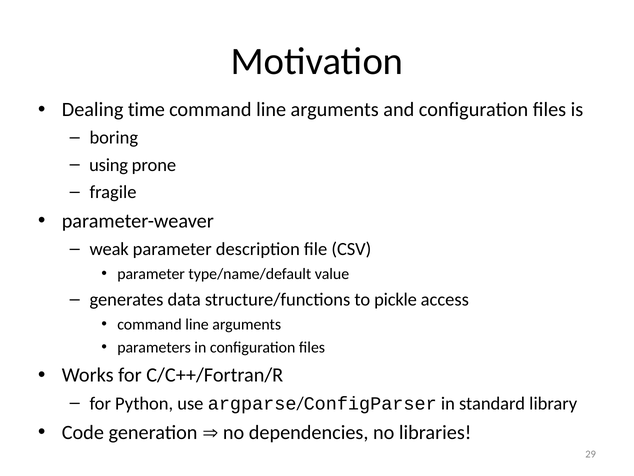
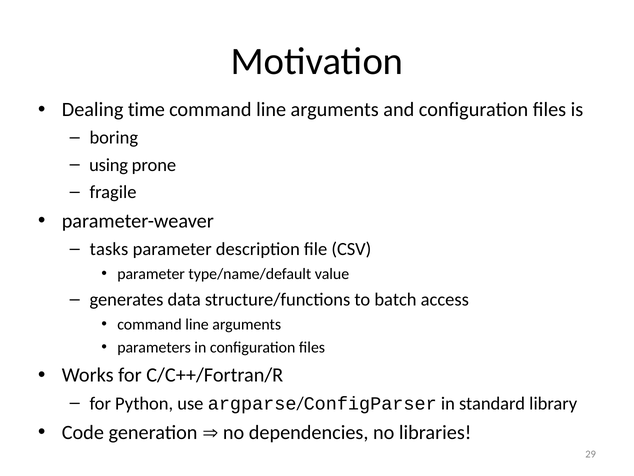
weak: weak -> tasks
pickle: pickle -> batch
